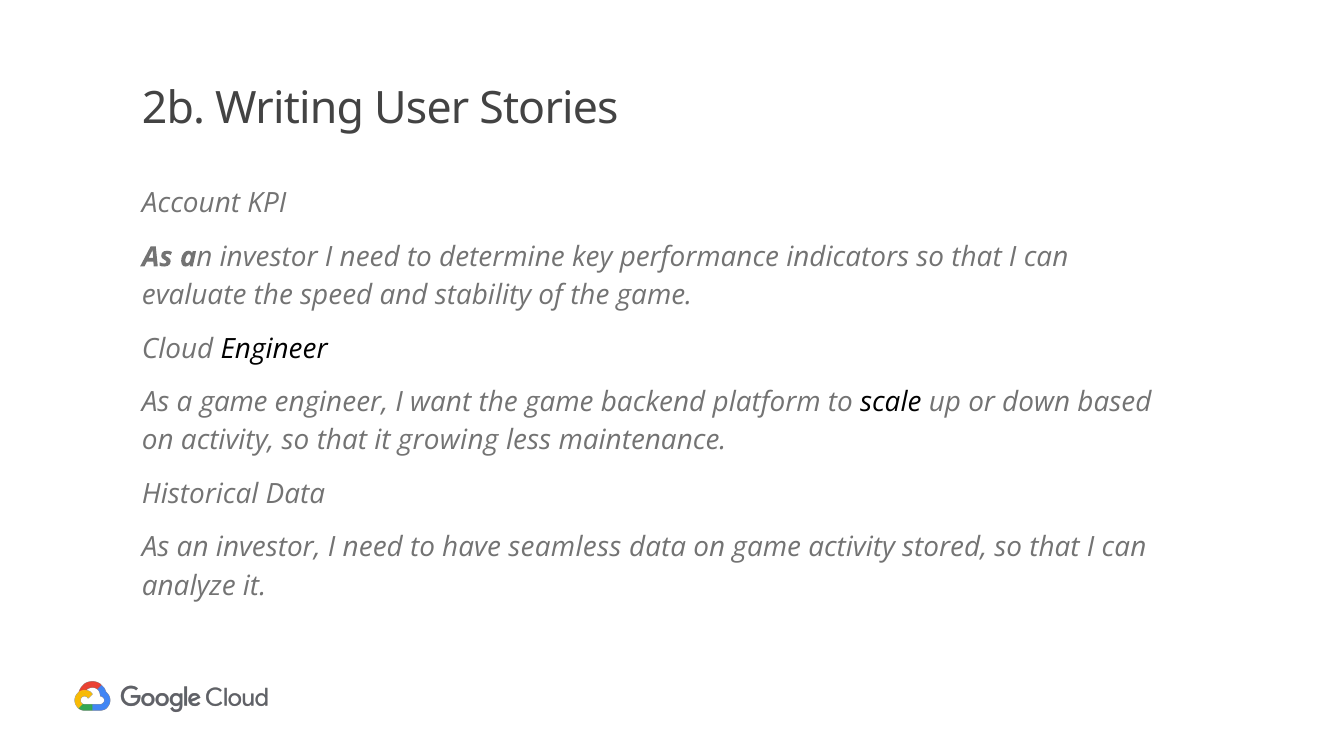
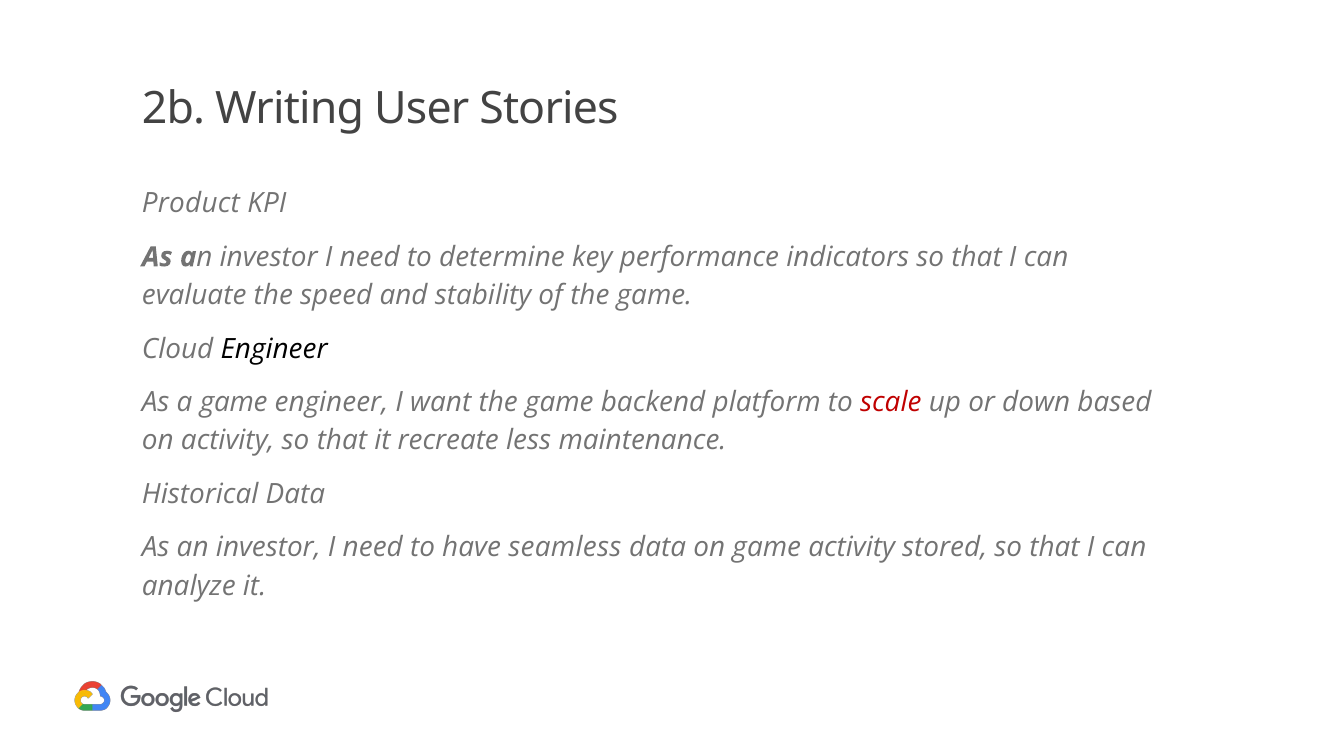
Account: Account -> Product
scale colour: black -> red
growing: growing -> recreate
